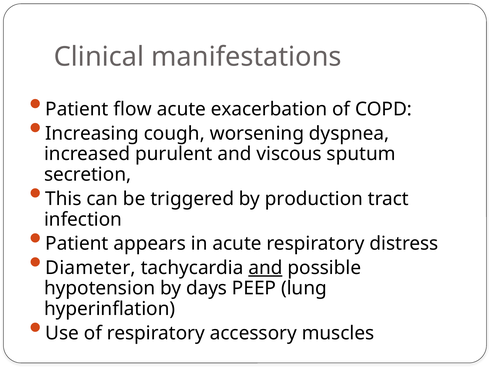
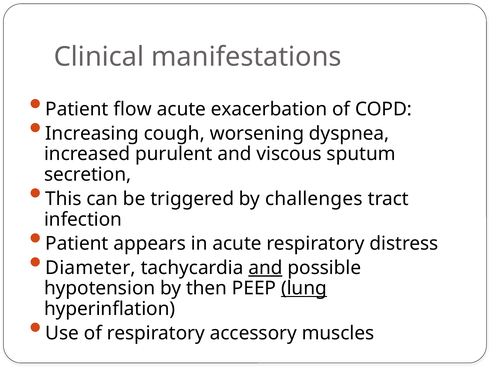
production: production -> challenges
days: days -> then
lung underline: none -> present
